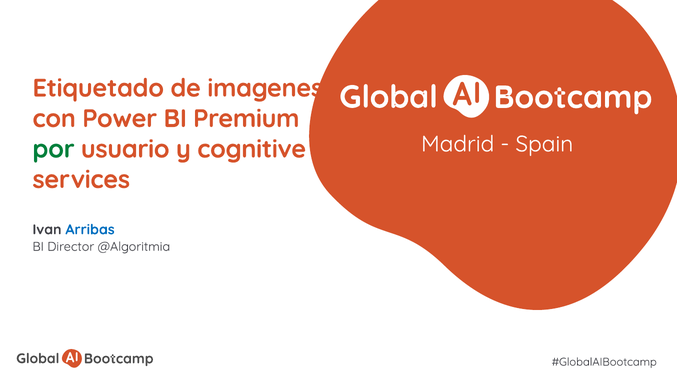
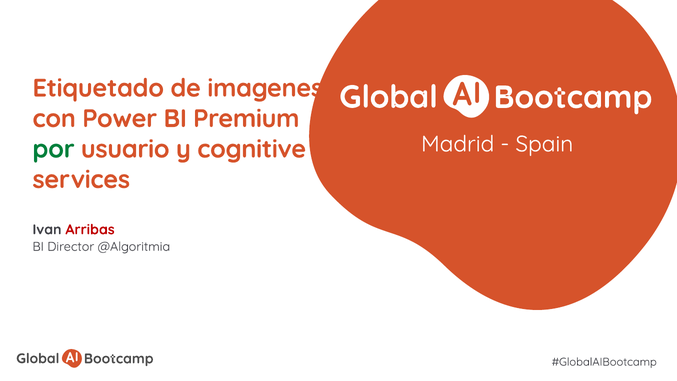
Arribas colour: blue -> red
